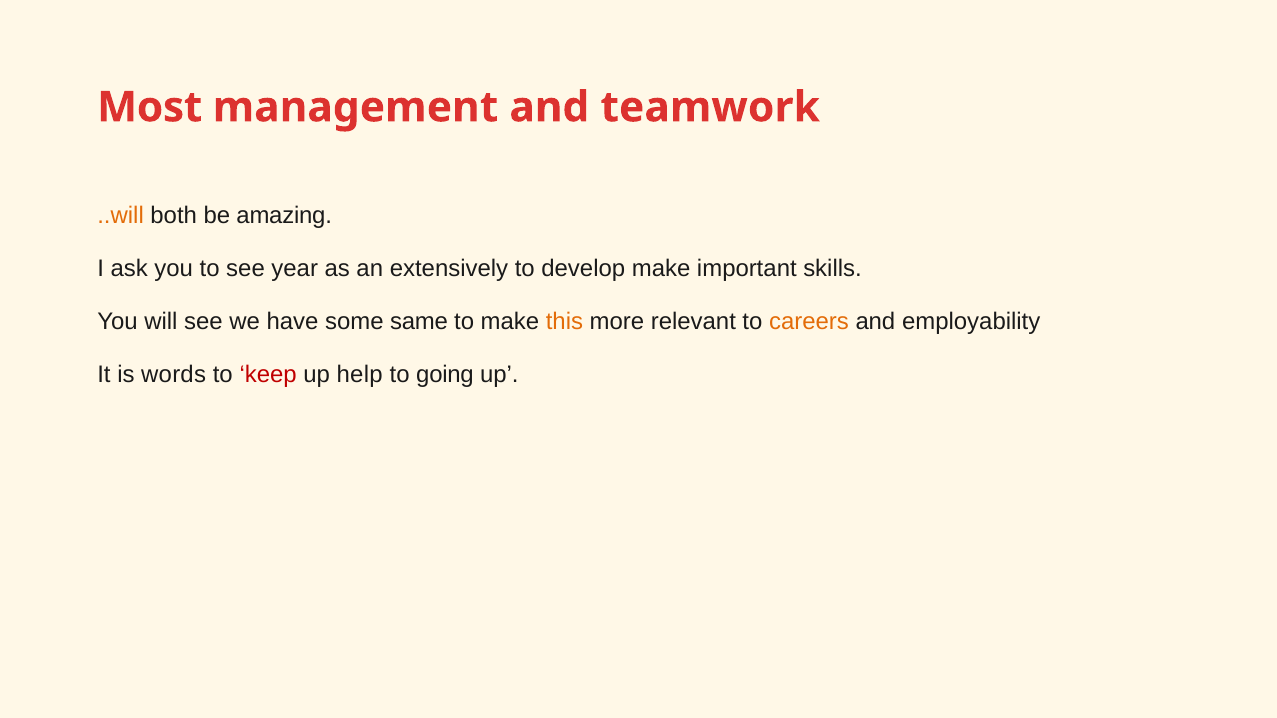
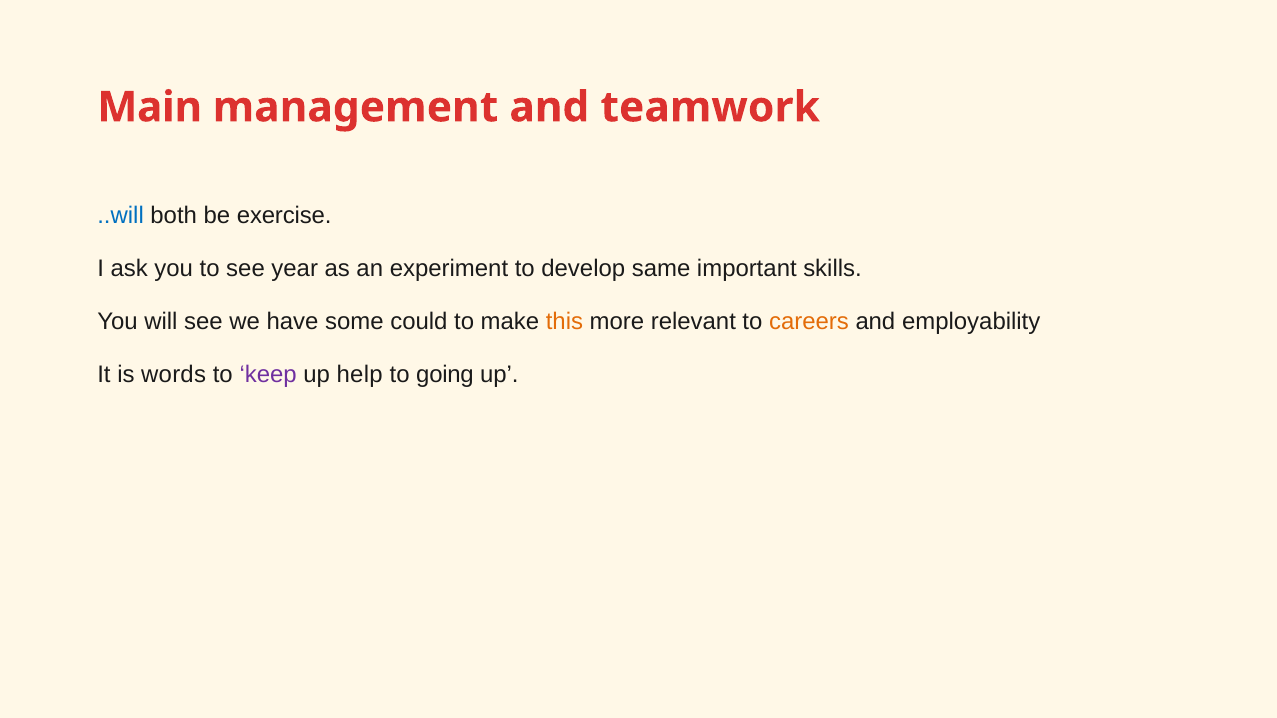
Most: Most -> Main
..will colour: orange -> blue
amazing: amazing -> exercise
extensively: extensively -> experiment
develop make: make -> same
same: same -> could
keep colour: red -> purple
